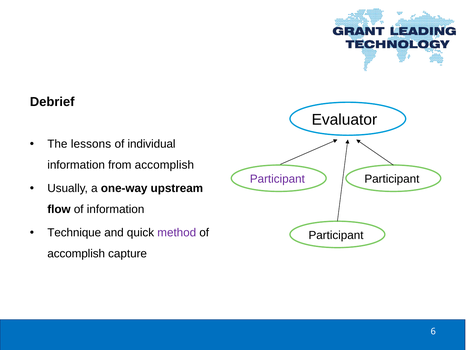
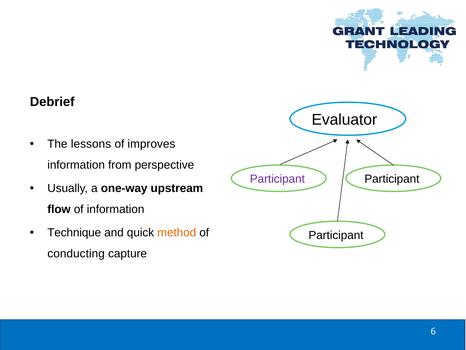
individual: individual -> improves
from accomplish: accomplish -> perspective
method colour: purple -> orange
accomplish at (76, 253): accomplish -> conducting
